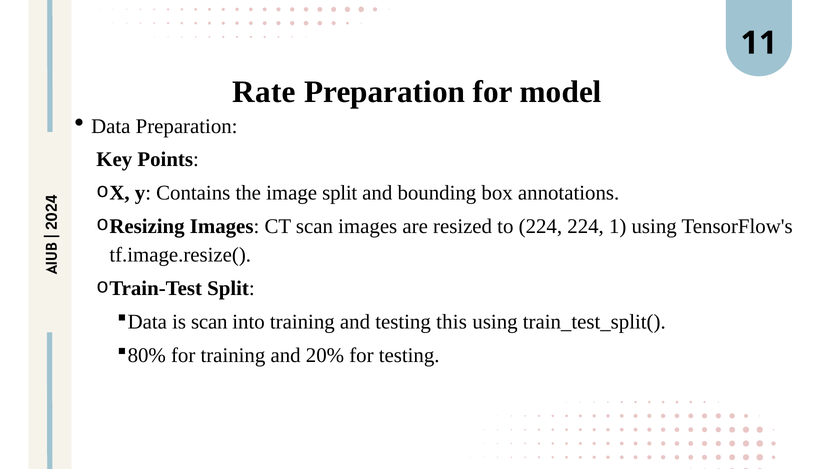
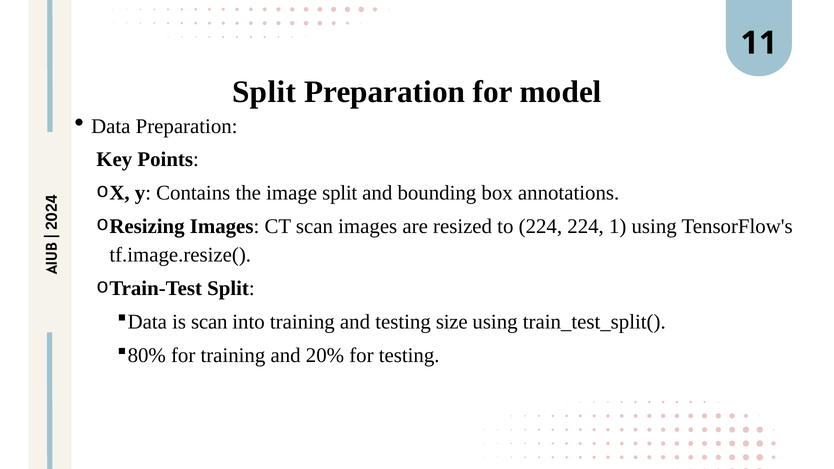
Rate at (264, 92): Rate -> Split
this: this -> size
